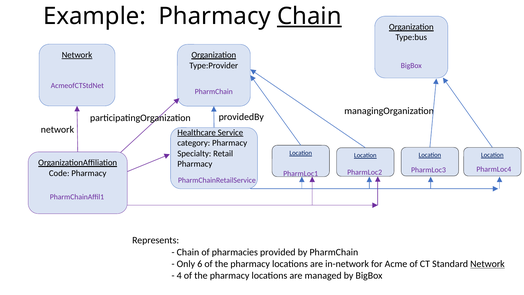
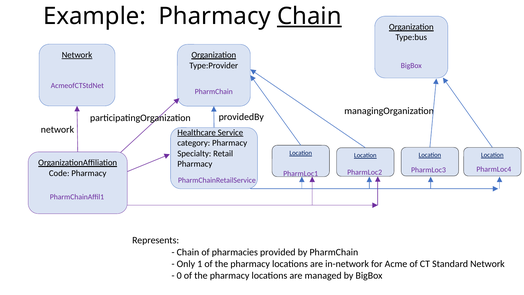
6: 6 -> 1
Network at (487, 264) underline: present -> none
4: 4 -> 0
